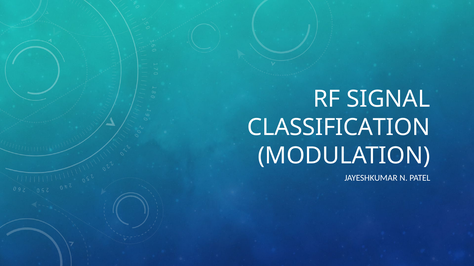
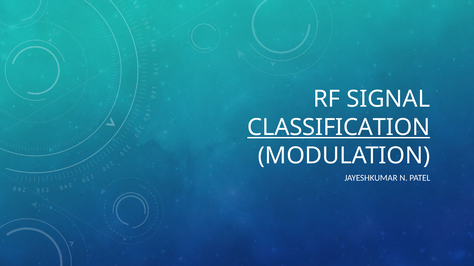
CLASSIFICATION underline: none -> present
